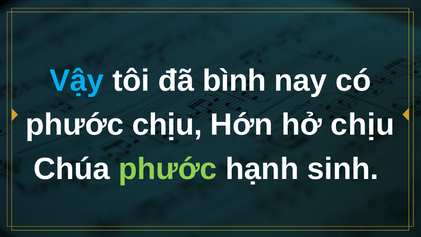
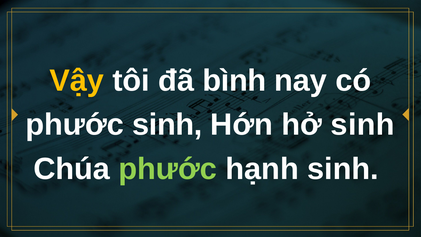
Vậy colour: light blue -> yellow
phước chịu: chịu -> sinh
hở chịu: chịu -> sinh
